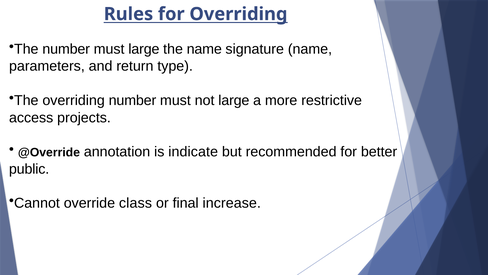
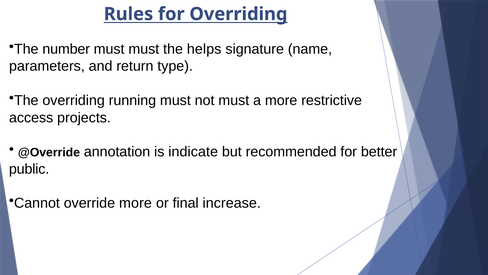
must large: large -> must
the name: name -> helps
overriding number: number -> running
not large: large -> must
override class: class -> more
